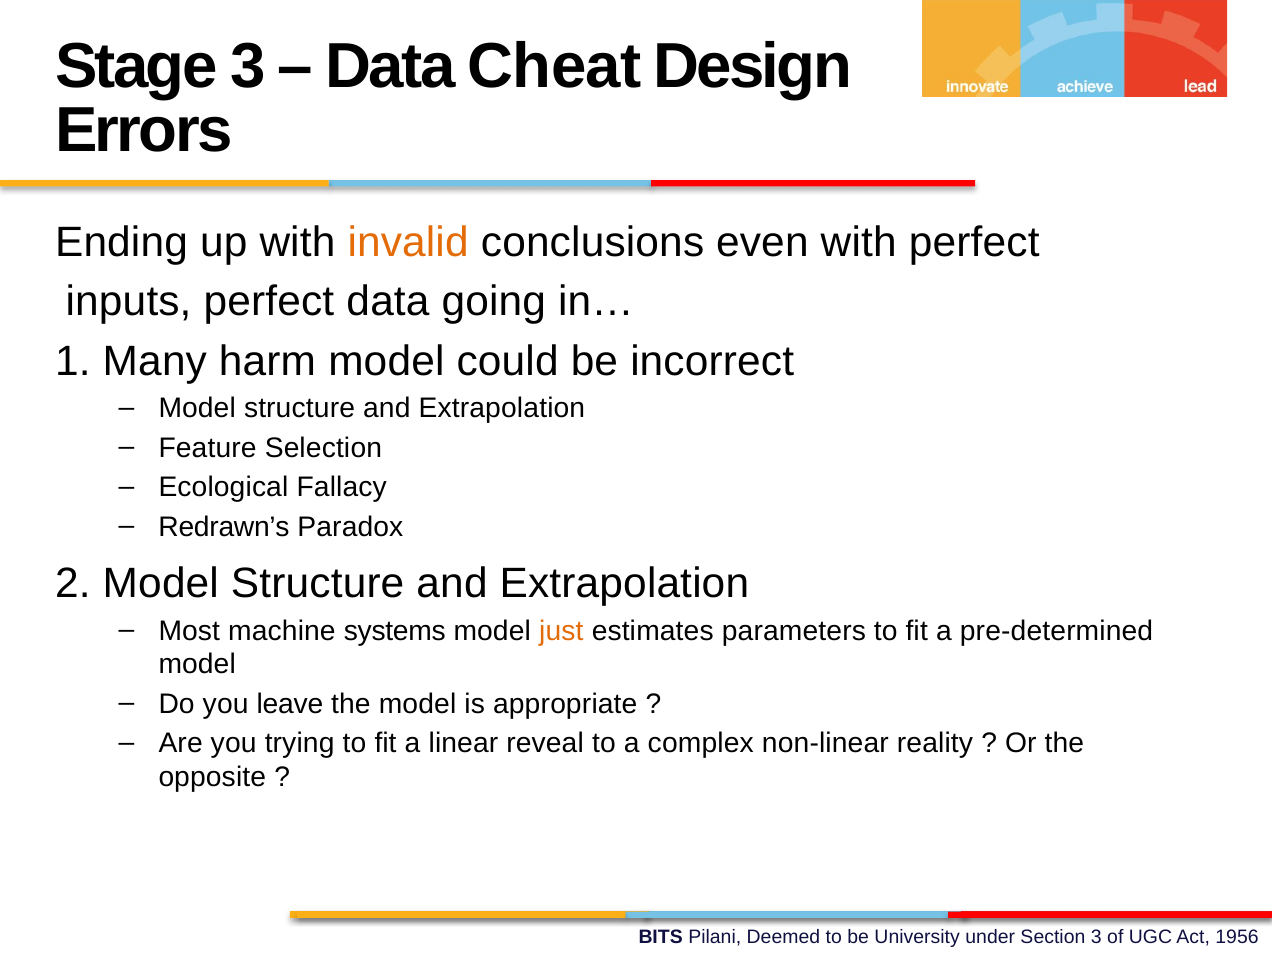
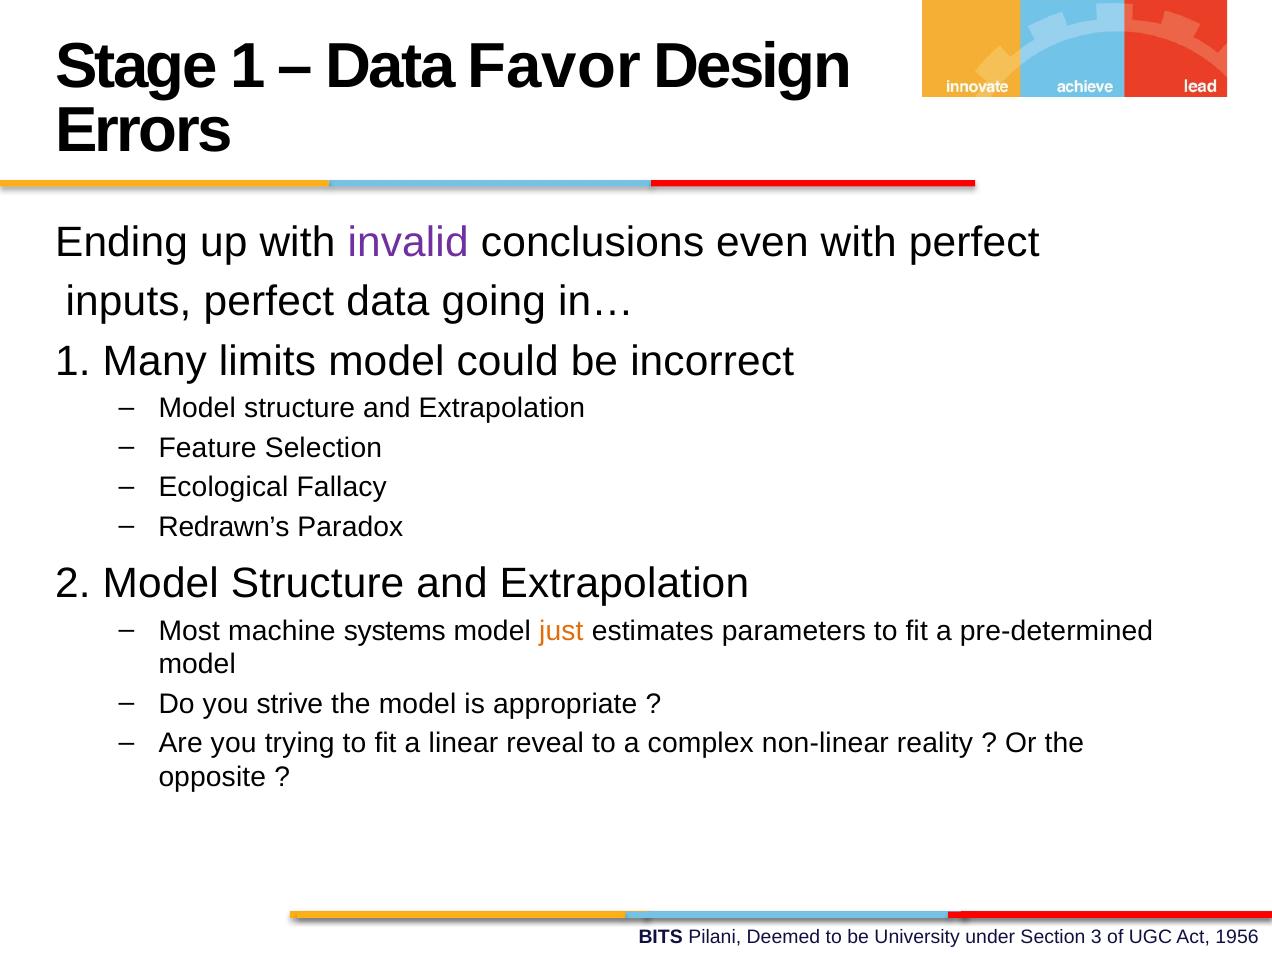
Stage 3: 3 -> 1
Cheat: Cheat -> Favor
invalid colour: orange -> purple
harm: harm -> limits
leave: leave -> strive
